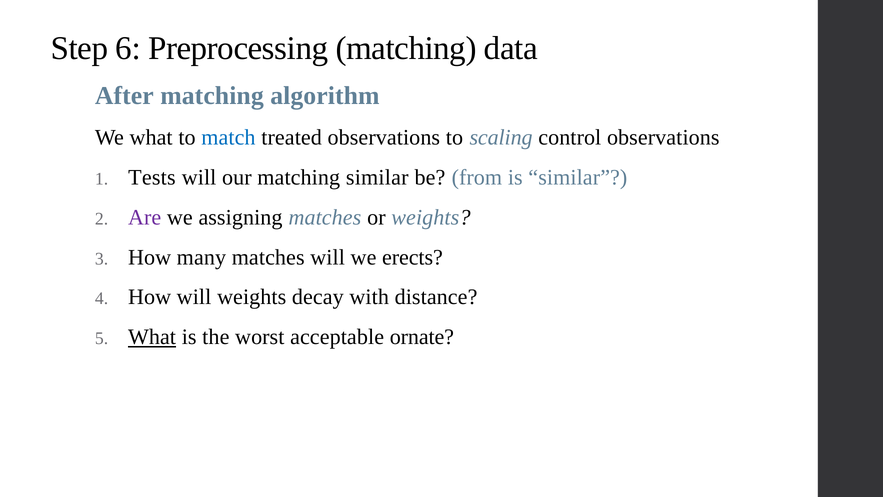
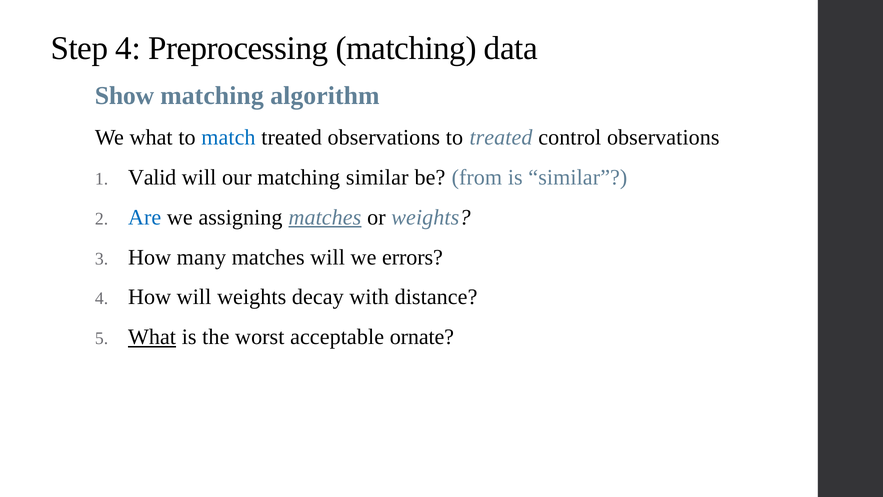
Step 6: 6 -> 4
After: After -> Show
to scaling: scaling -> treated
Tests: Tests -> Valid
Are colour: purple -> blue
matches at (325, 217) underline: none -> present
erects: erects -> errors
